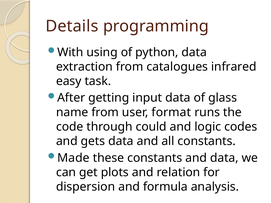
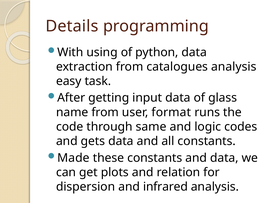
catalogues infrared: infrared -> analysis
could: could -> same
formula: formula -> infrared
